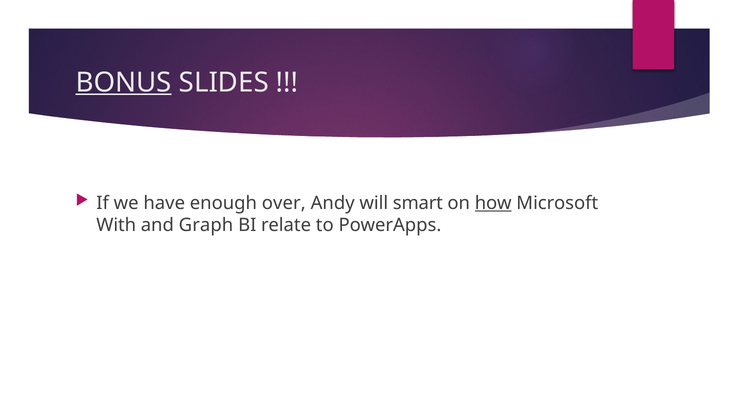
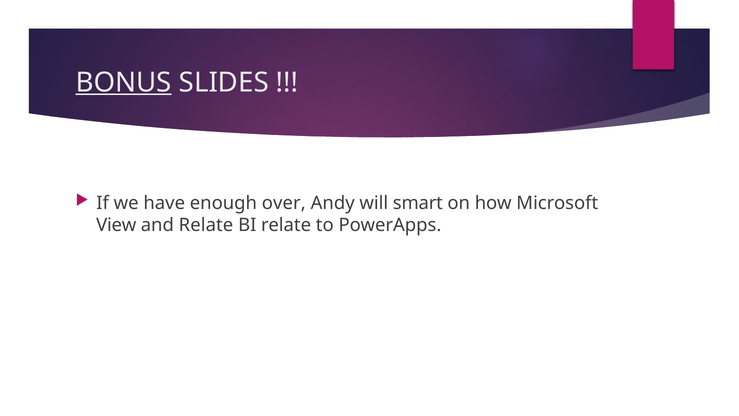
how underline: present -> none
With: With -> View
and Graph: Graph -> Relate
